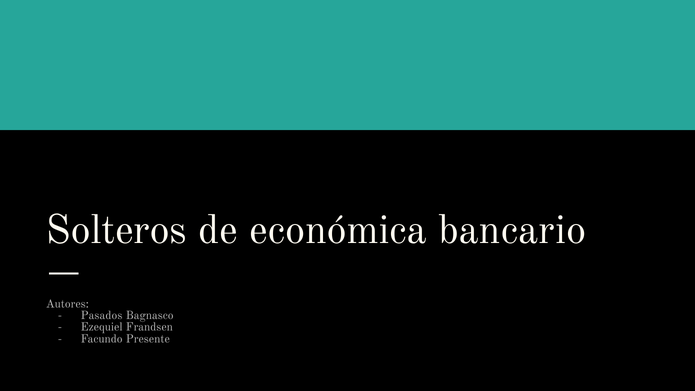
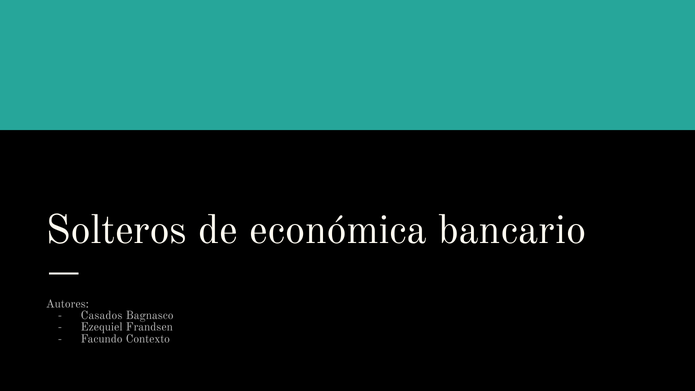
Pasados: Pasados -> Casados
Presente: Presente -> Contexto
